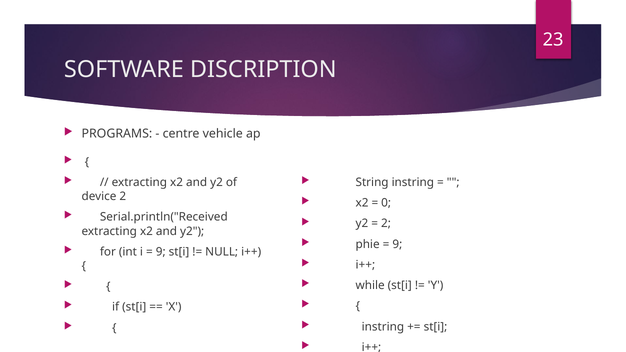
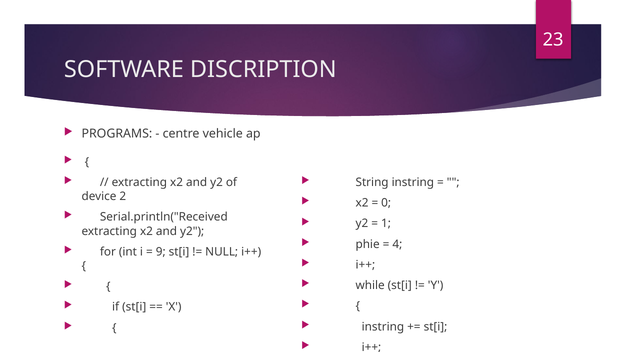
2 at (386, 224): 2 -> 1
9 at (397, 244): 9 -> 4
